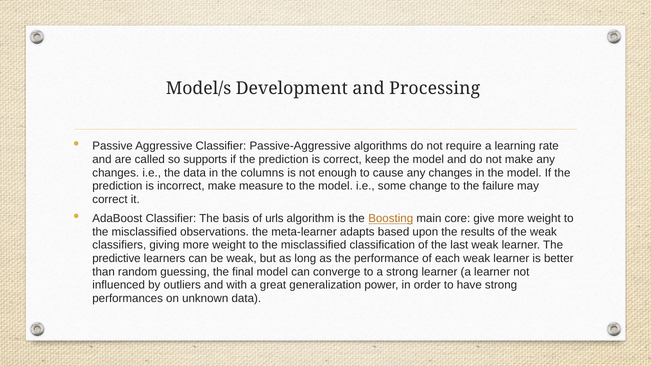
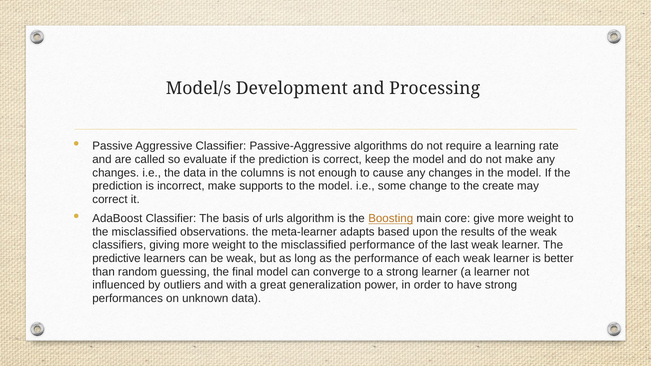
supports: supports -> evaluate
measure: measure -> supports
failure: failure -> create
misclassified classification: classification -> performance
